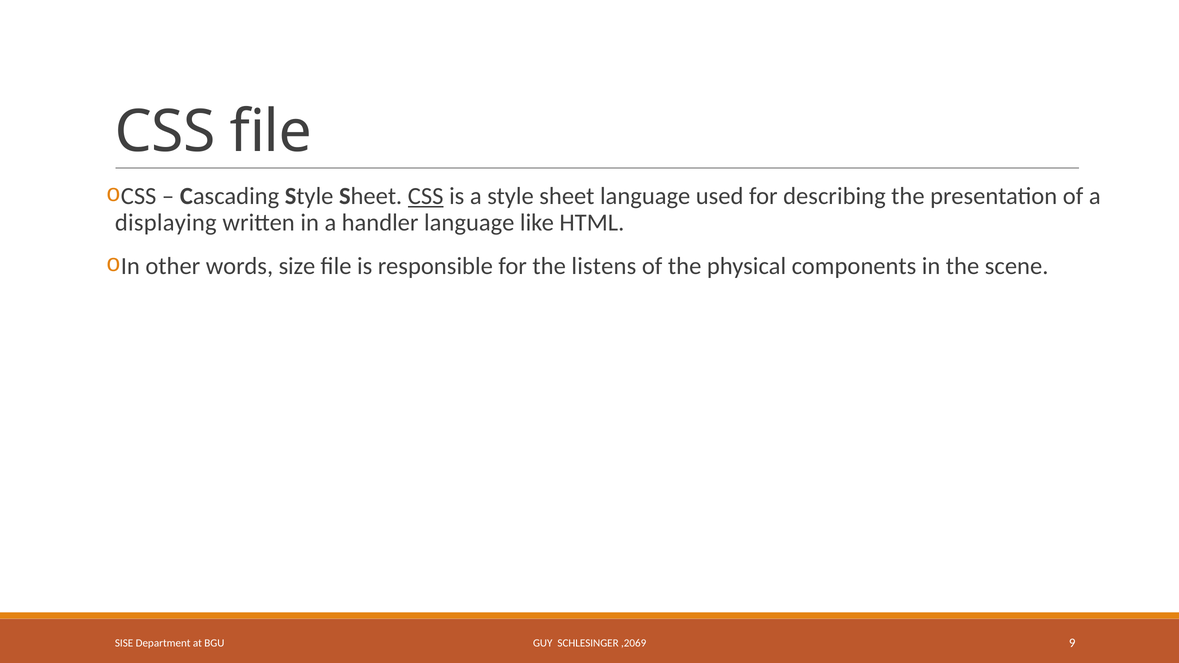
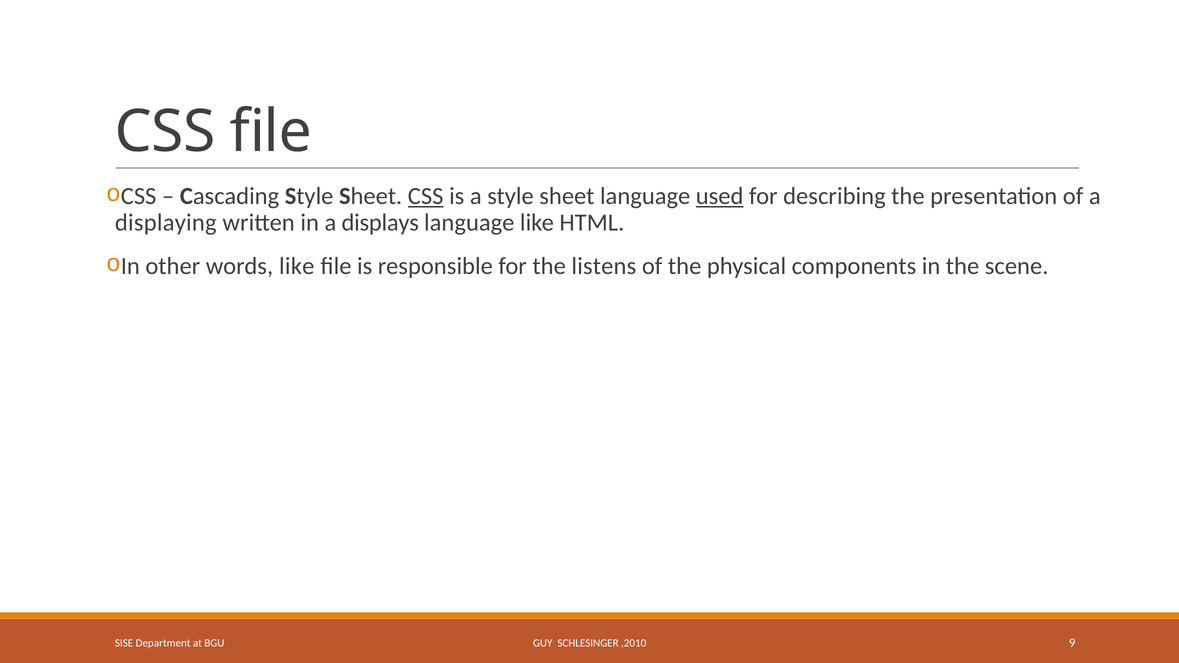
used underline: none -> present
handler: handler -> displays
words size: size -> like
,2069: ,2069 -> ,2010
